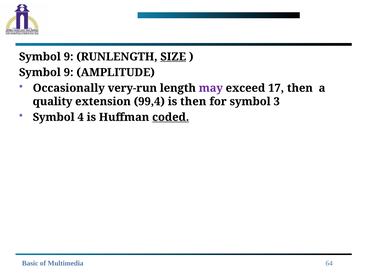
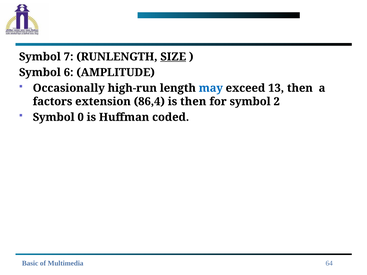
9 at (69, 57): 9 -> 7
9 at (69, 72): 9 -> 6
very-run: very-run -> high-run
may colour: purple -> blue
17: 17 -> 13
quality: quality -> factors
99,4: 99,4 -> 86,4
3: 3 -> 2
4: 4 -> 0
coded underline: present -> none
